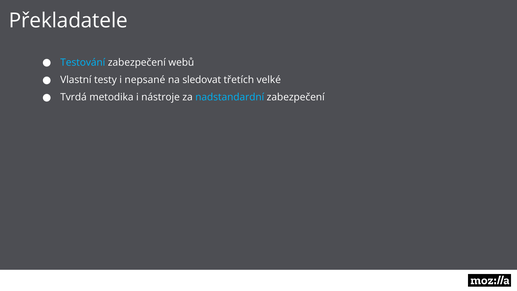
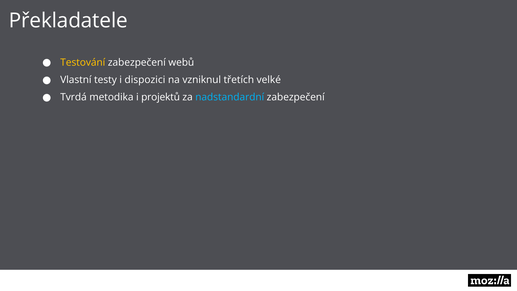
Testování colour: light blue -> yellow
nepsané: nepsané -> dispozici
sledovat: sledovat -> vzniknul
nástroje: nástroje -> projektů
